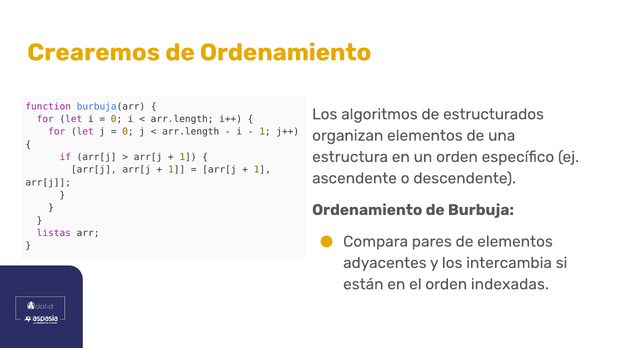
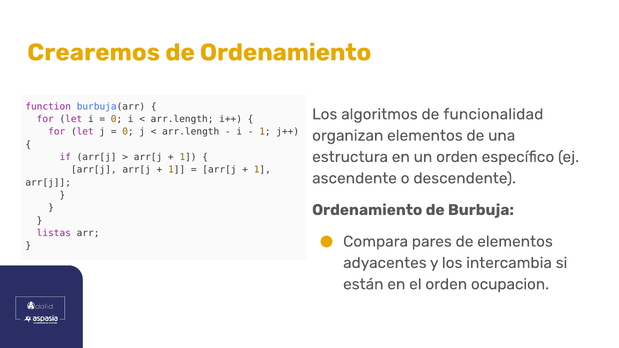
estructurados: estructurados -> funcionalidad
indexadas: indexadas -> ocupacion
